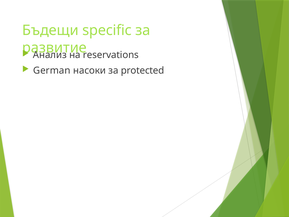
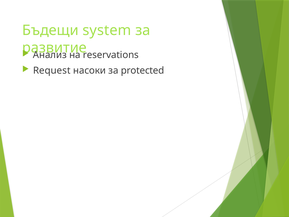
specific: specific -> system
German: German -> Request
